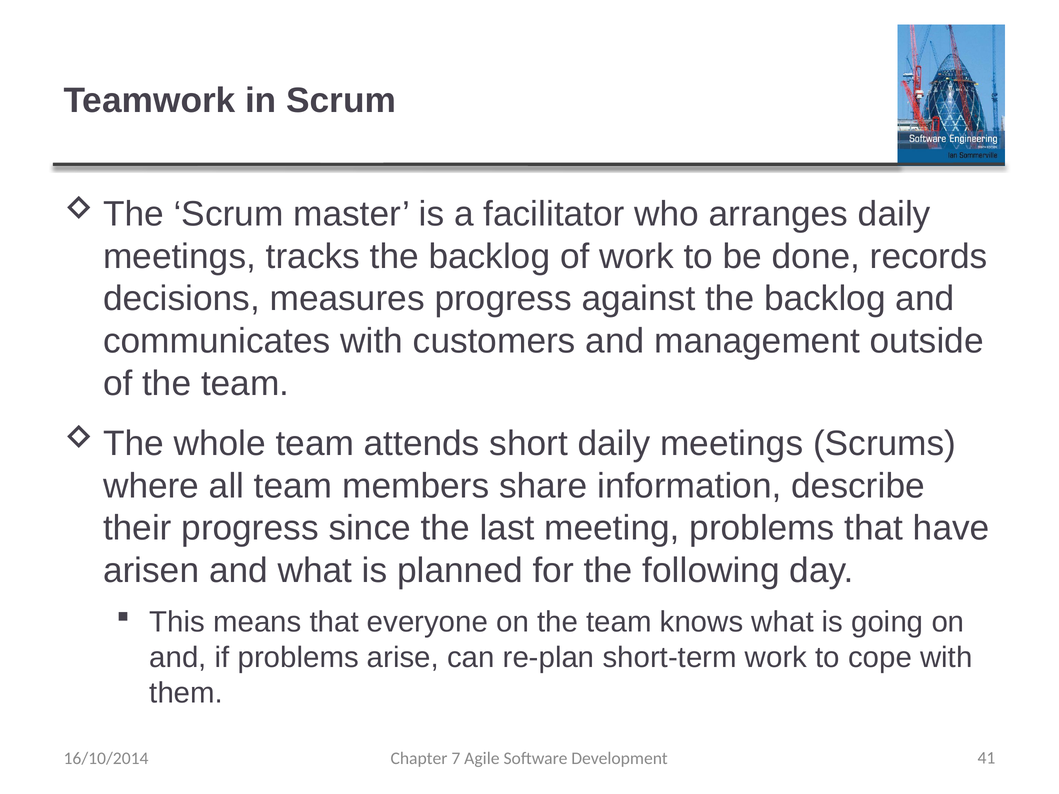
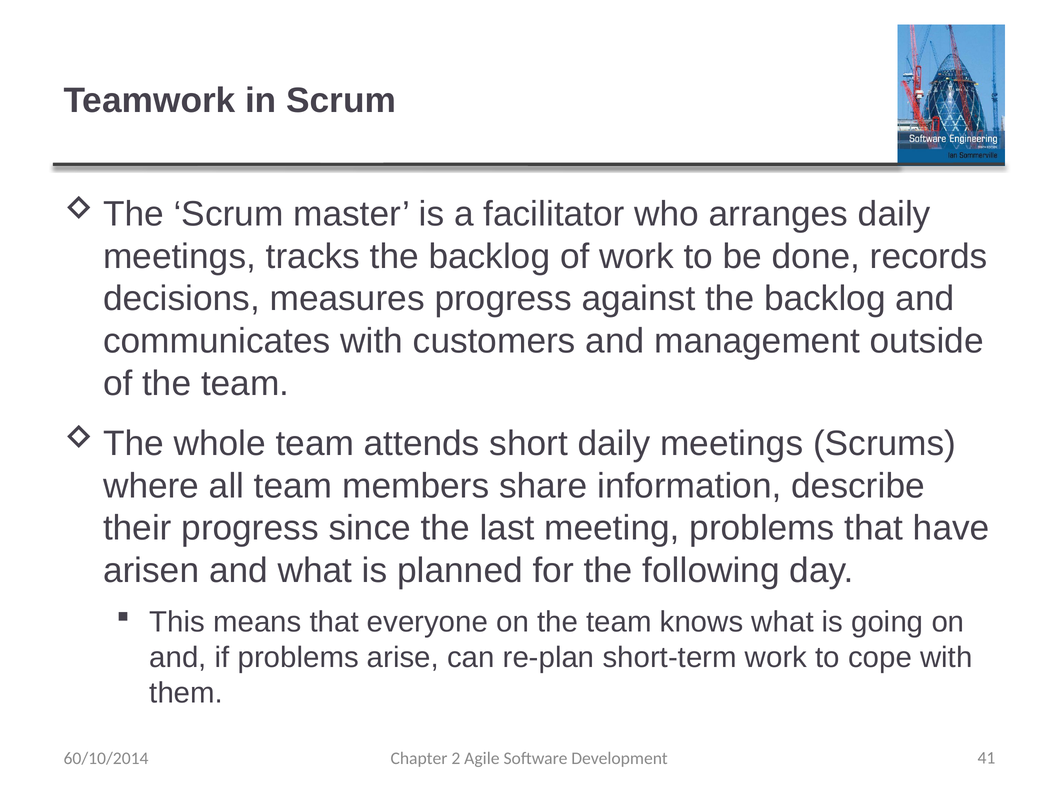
16/10/2014: 16/10/2014 -> 60/10/2014
7: 7 -> 2
